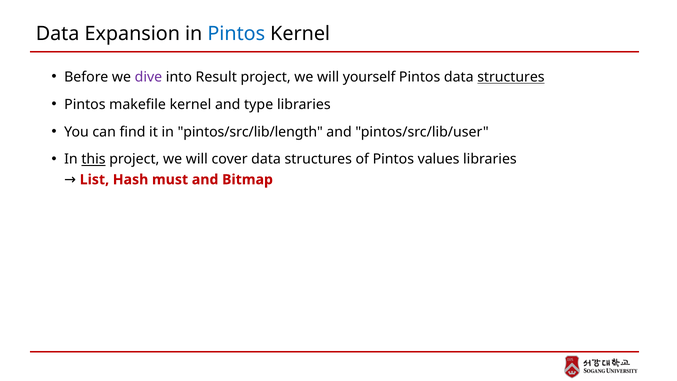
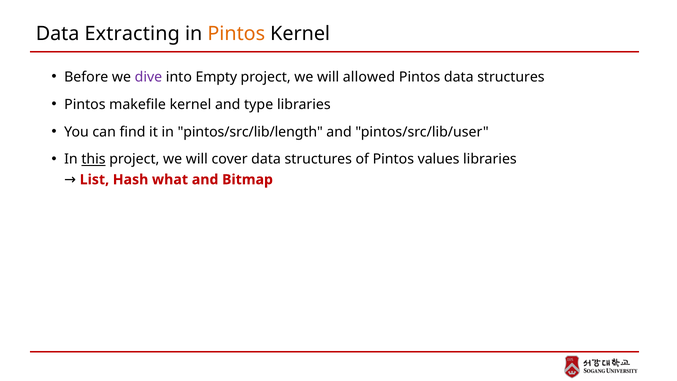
Expansion: Expansion -> Extracting
Pintos at (236, 34) colour: blue -> orange
Result: Result -> Empty
yourself: yourself -> allowed
structures at (511, 77) underline: present -> none
must: must -> what
